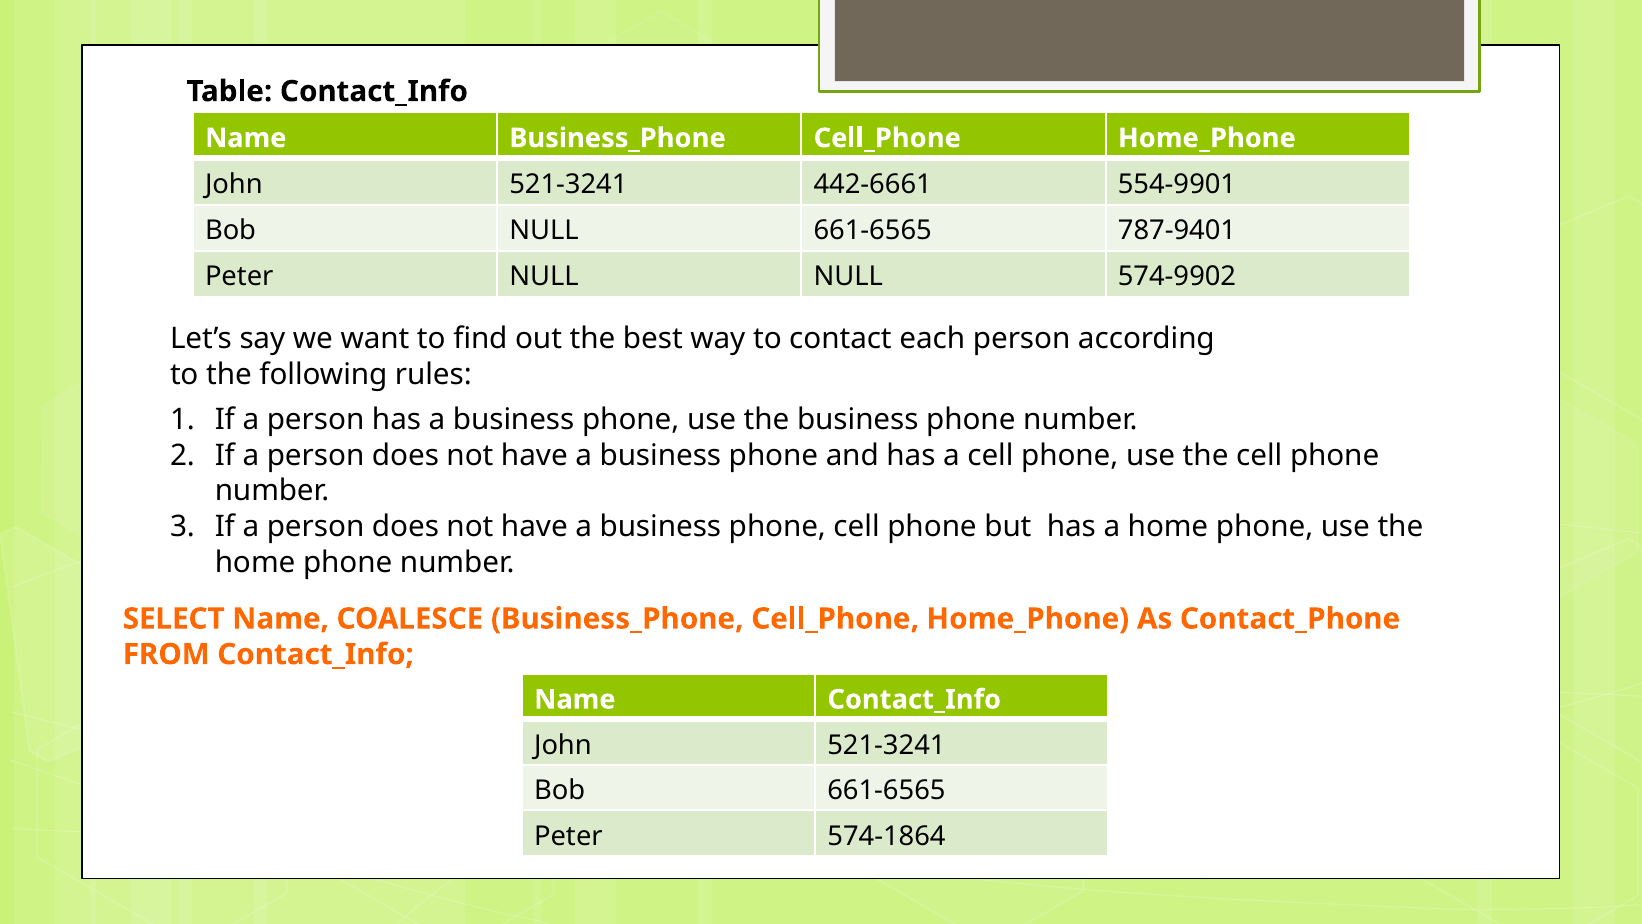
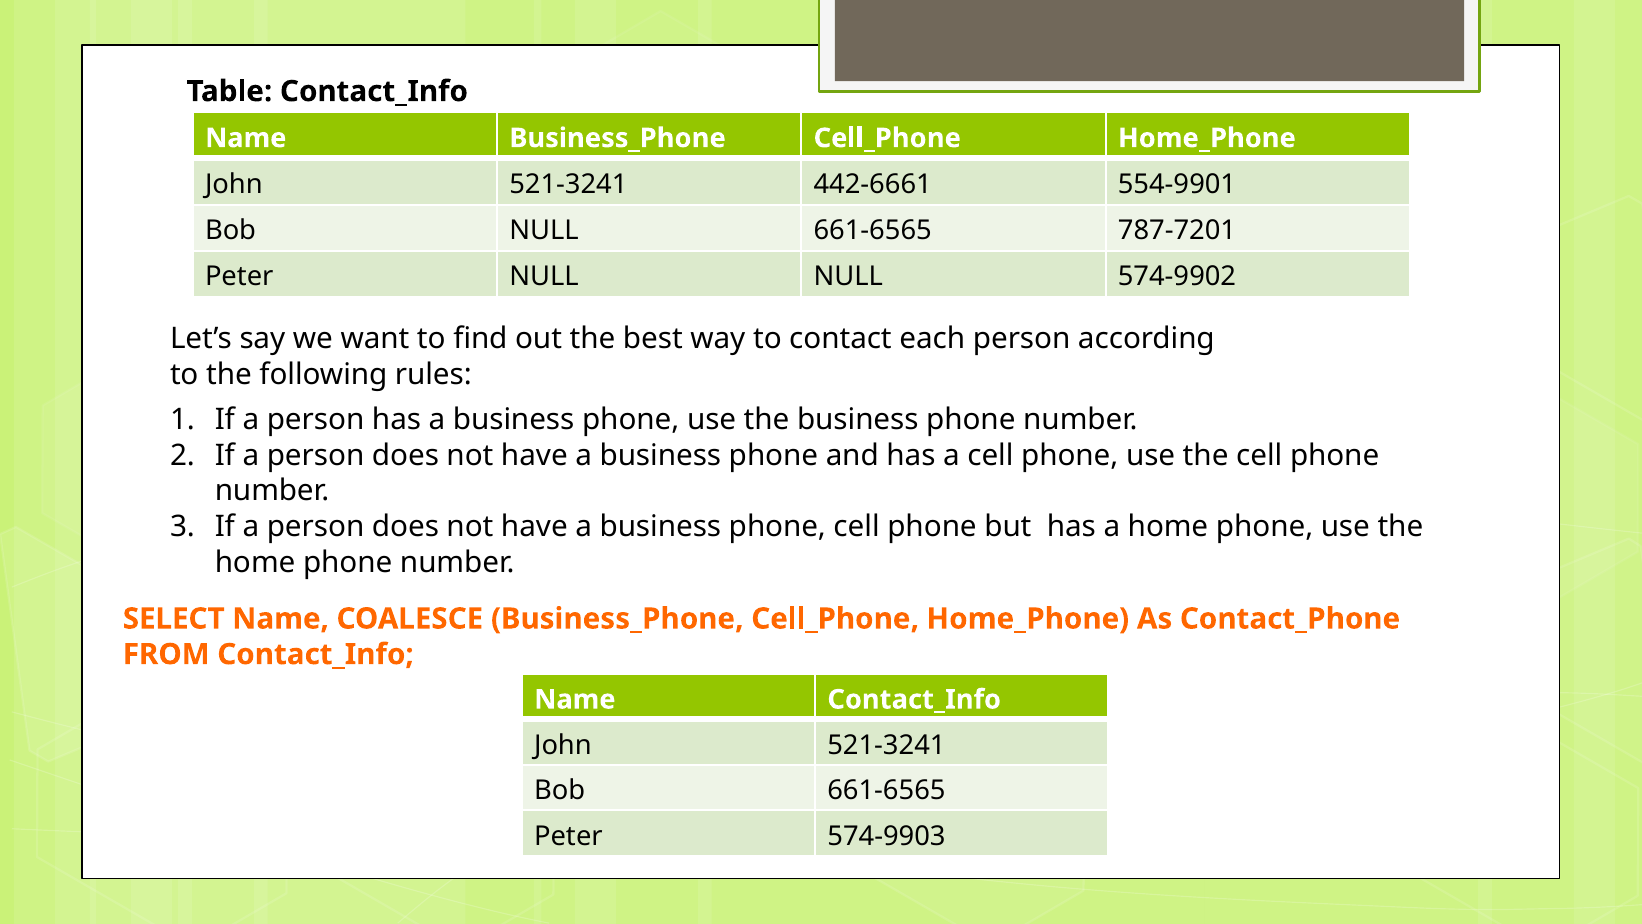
787-9401: 787-9401 -> 787-7201
574-1864: 574-1864 -> 574-9903
